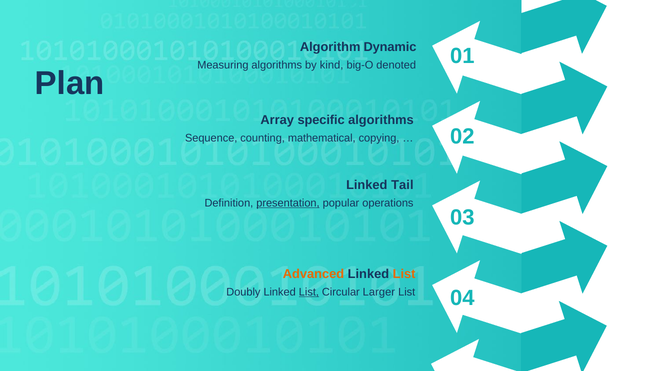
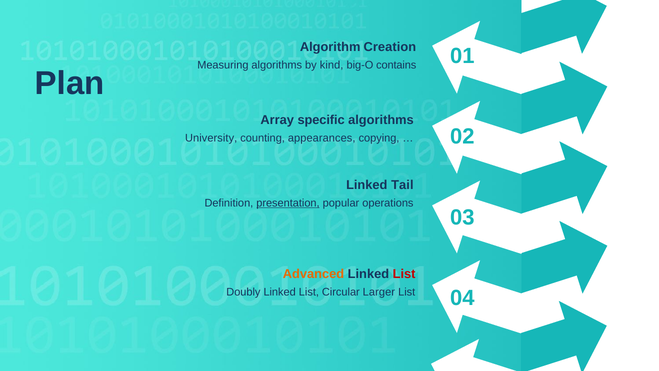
Dynamic: Dynamic -> Creation
denoted: denoted -> contains
Sequence: Sequence -> University
mathematical: mathematical -> appearances
List at (404, 274) colour: orange -> red
List at (309, 292) underline: present -> none
